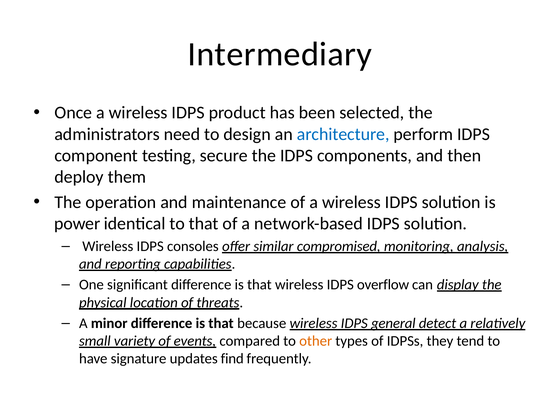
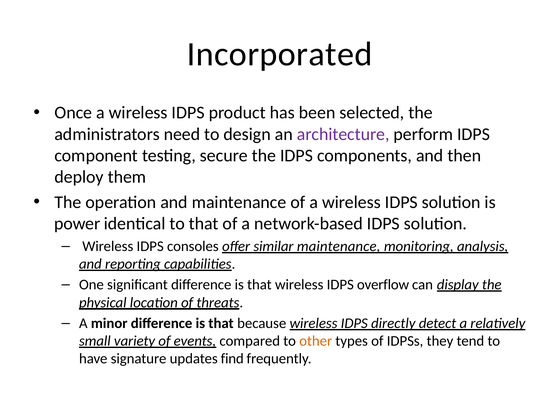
Intermediary: Intermediary -> Incorporated
architecture colour: blue -> purple
similar compromised: compromised -> maintenance
general: general -> directly
